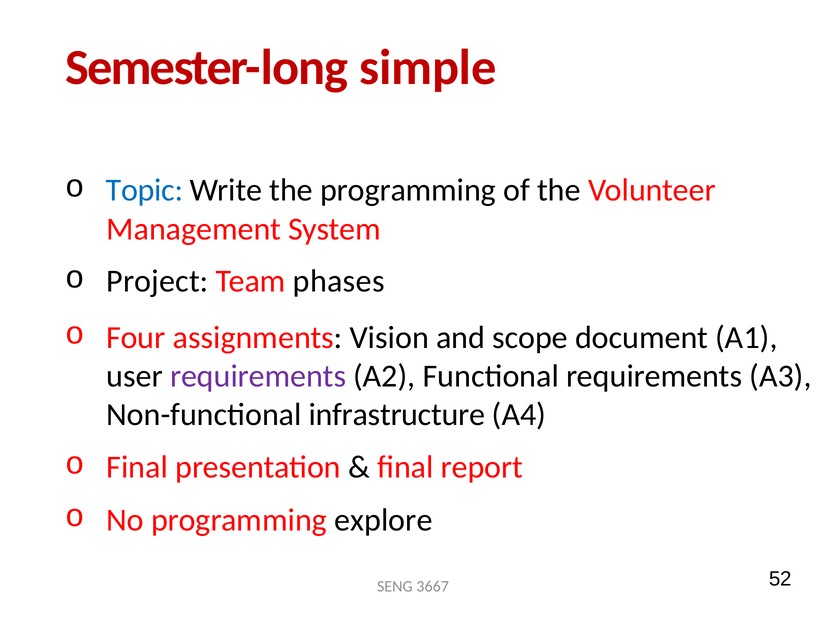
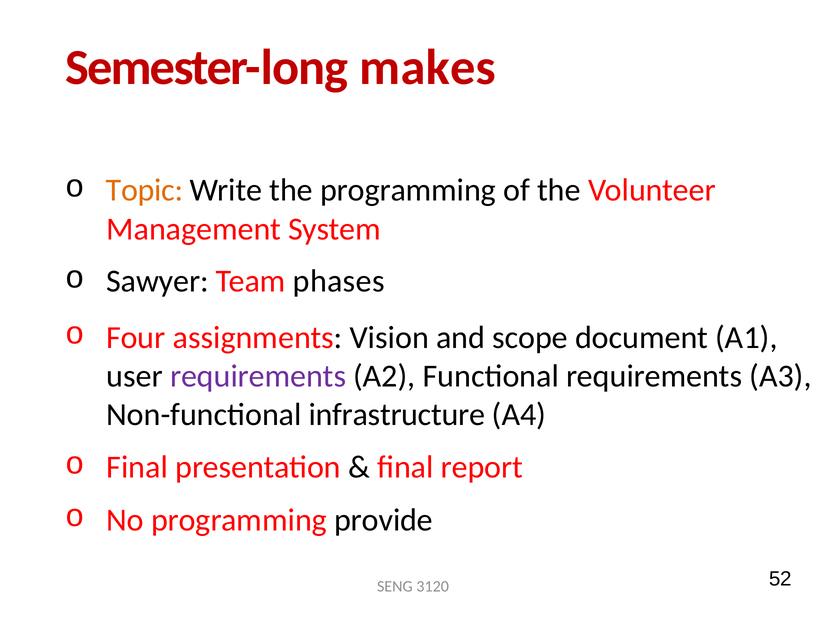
simple: simple -> makes
Topic colour: blue -> orange
Project: Project -> Sawyer
explore: explore -> provide
3667: 3667 -> 3120
